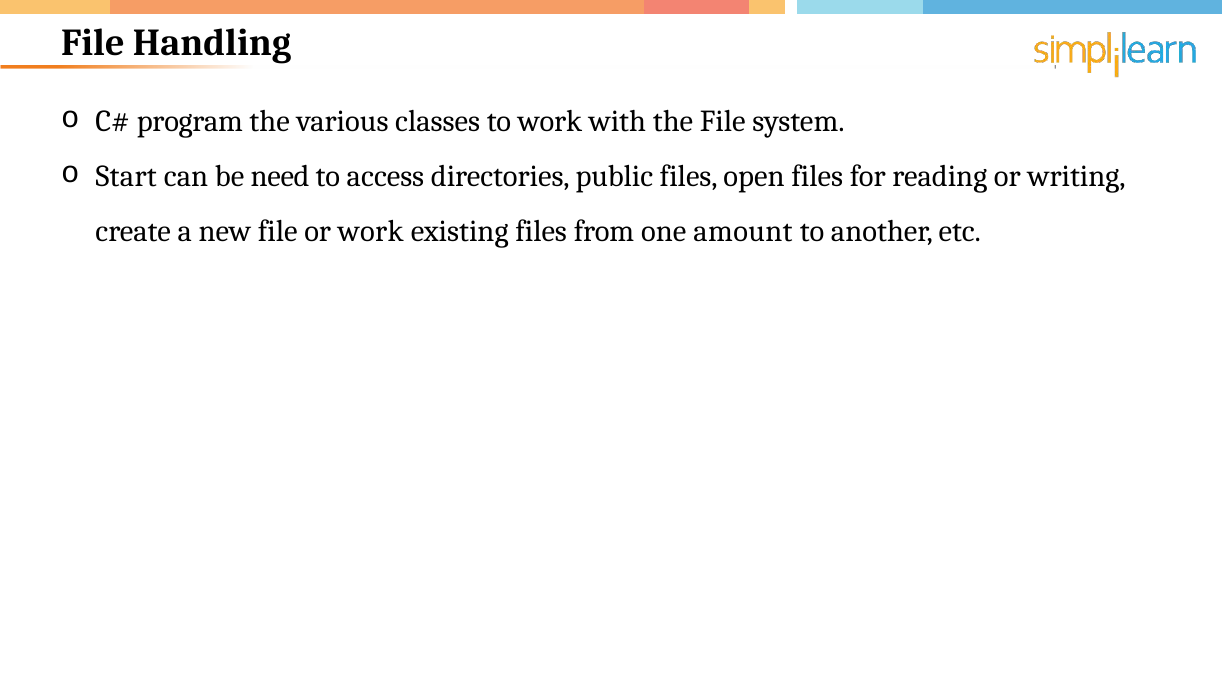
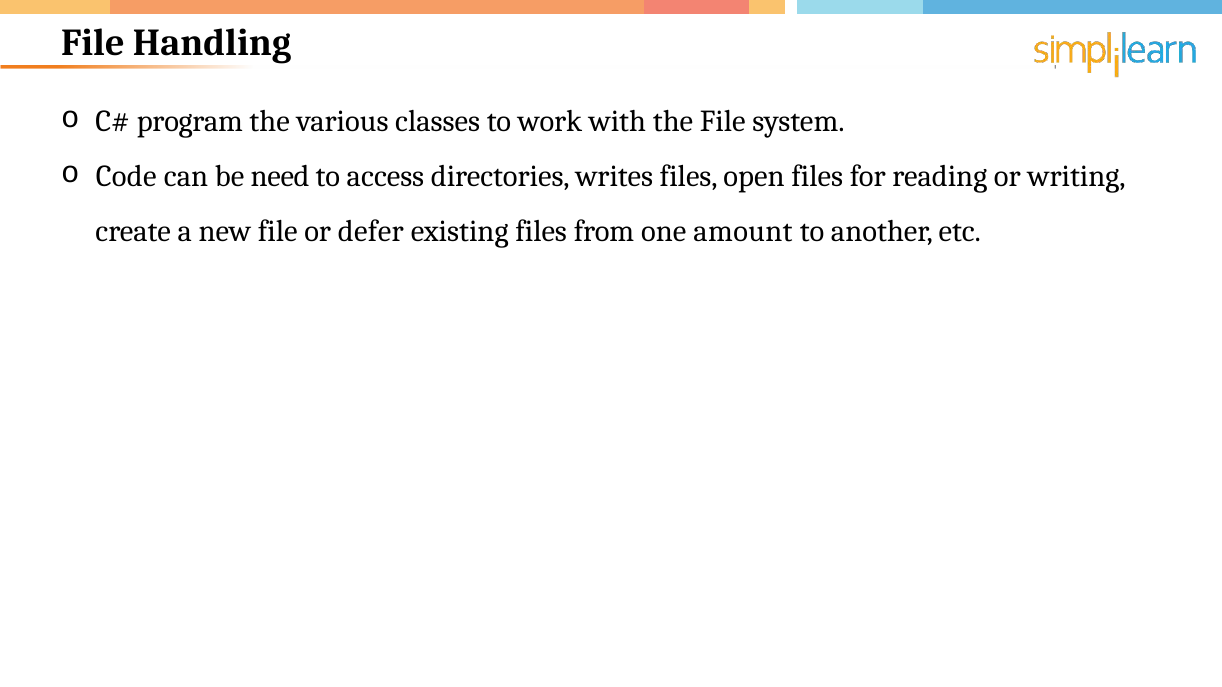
Start: Start -> Code
public: public -> writes
or work: work -> defer
